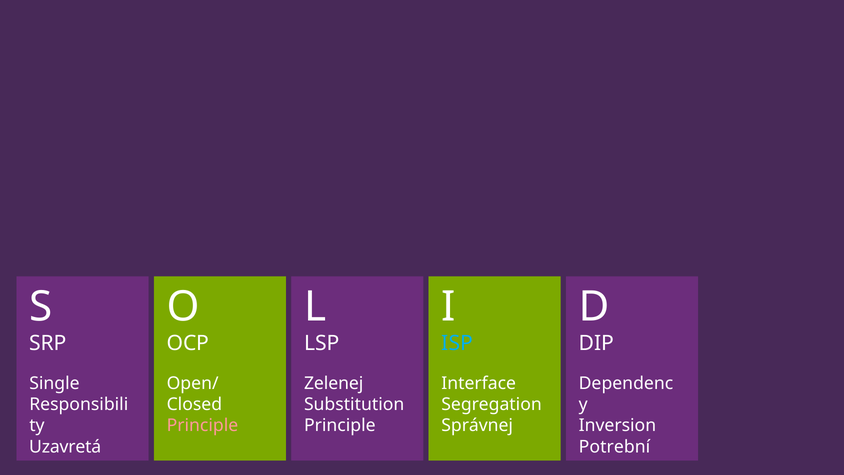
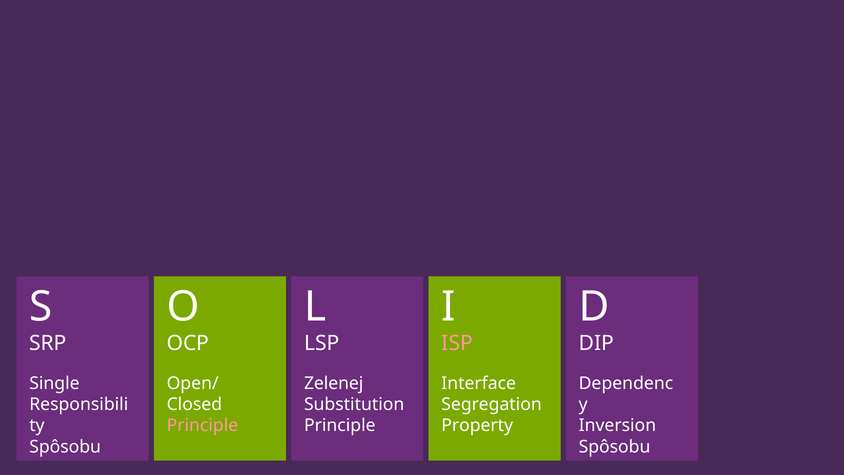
ISP colour: light blue -> pink
Správnej: Správnej -> Property
Potrební at (614, 446): Potrební -> Spôsobu
Uzavretá at (65, 446): Uzavretá -> Spôsobu
